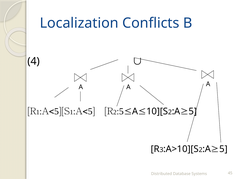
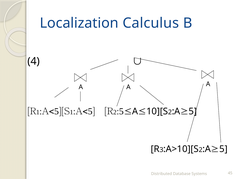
Conflicts: Conflicts -> Calculus
